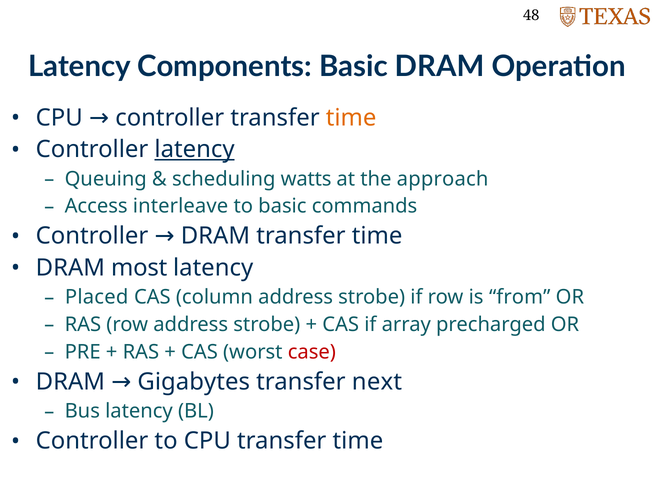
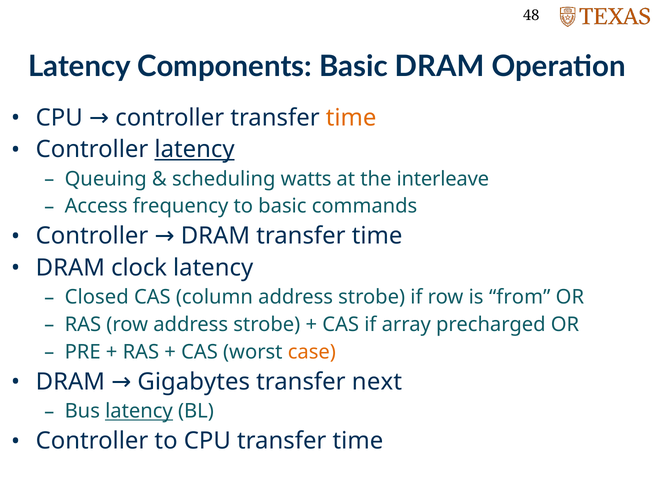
approach: approach -> interleave
interleave: interleave -> frequency
most: most -> clock
Placed: Placed -> Closed
case colour: red -> orange
latency at (139, 411) underline: none -> present
